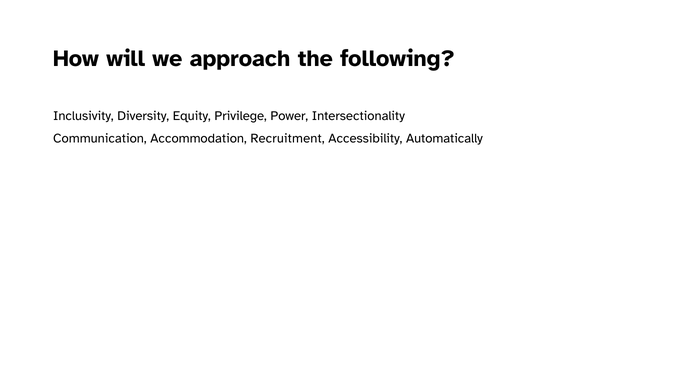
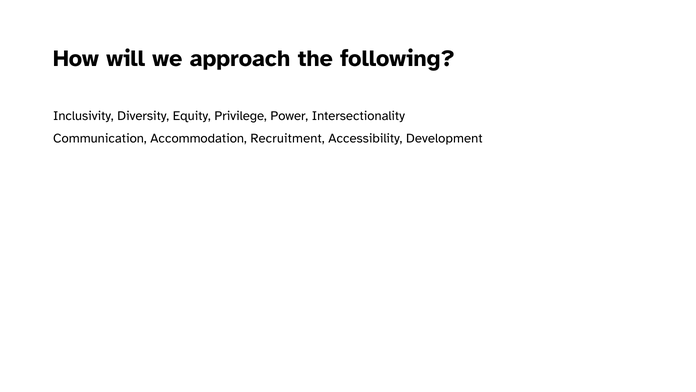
Automatically: Automatically -> Development
